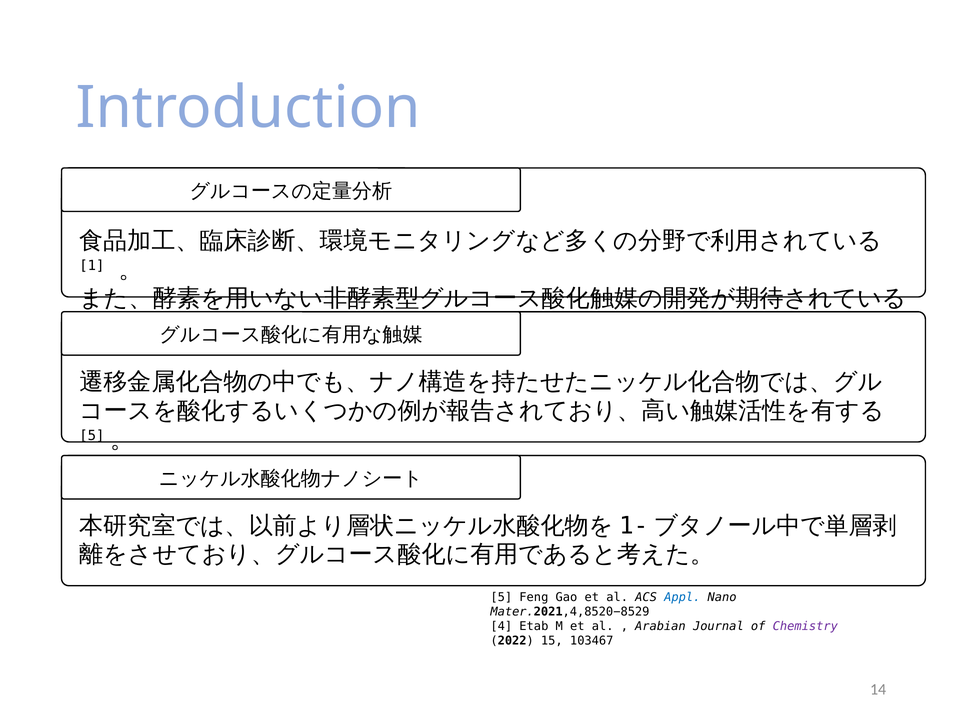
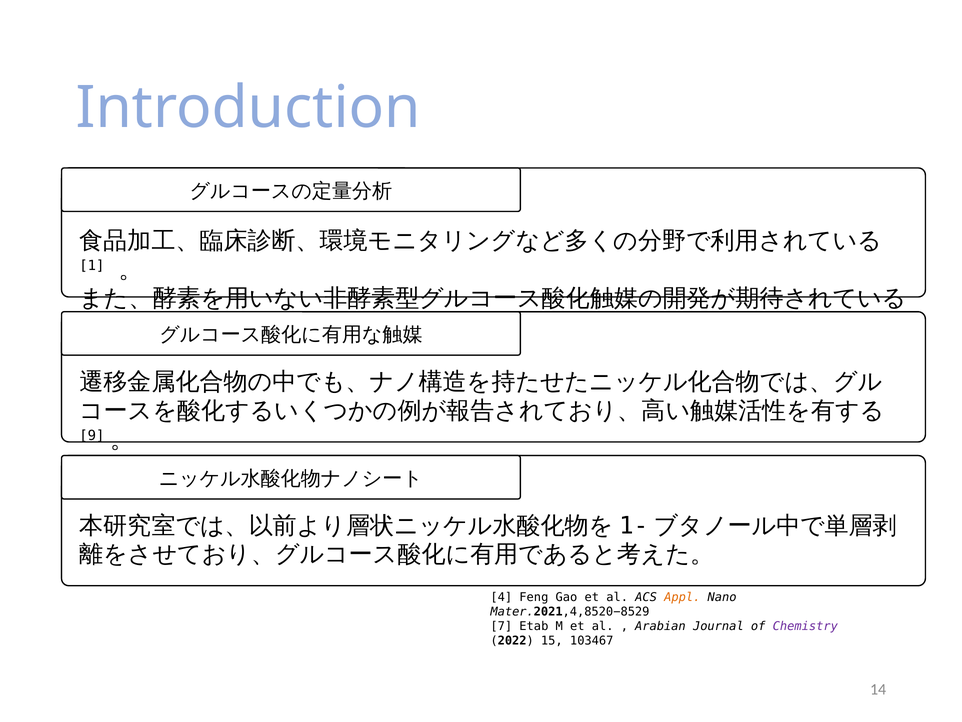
5 at (92, 435): 5 -> 9
5 at (501, 597): 5 -> 4
Appl colour: blue -> orange
4: 4 -> 7
